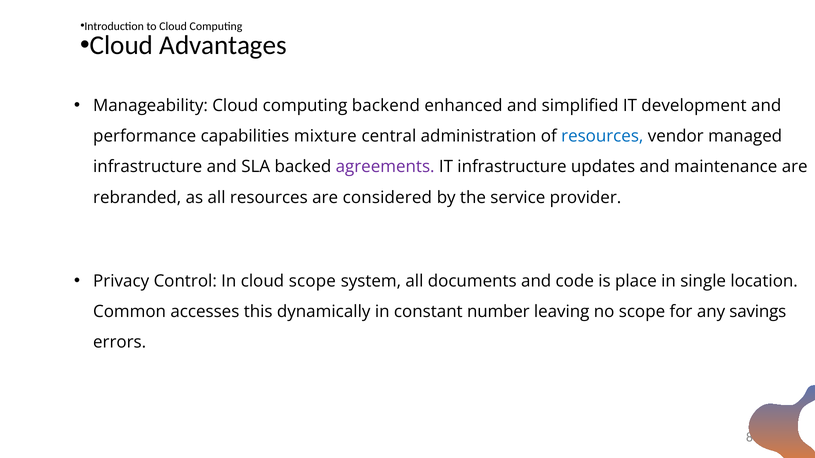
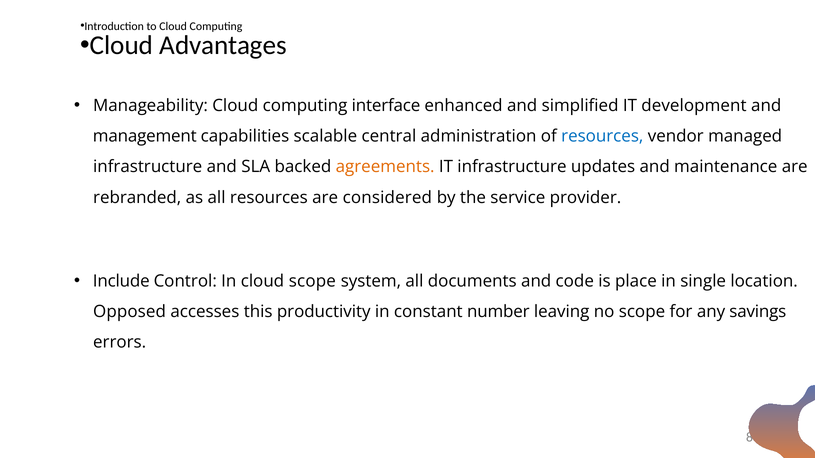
backend: backend -> interface
performance: performance -> management
mixture: mixture -> scalable
agreements colour: purple -> orange
Privacy: Privacy -> Include
Common: Common -> Opposed
dynamically: dynamically -> productivity
